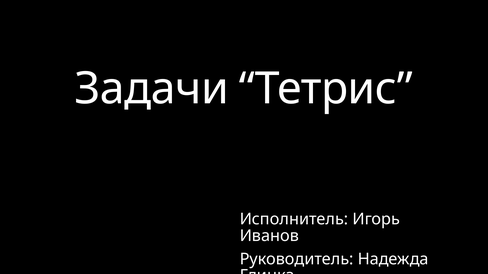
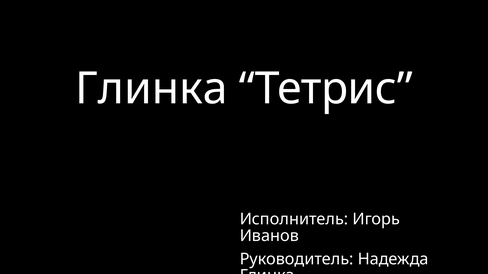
Задачи at (152, 89): Задачи -> Глинка
